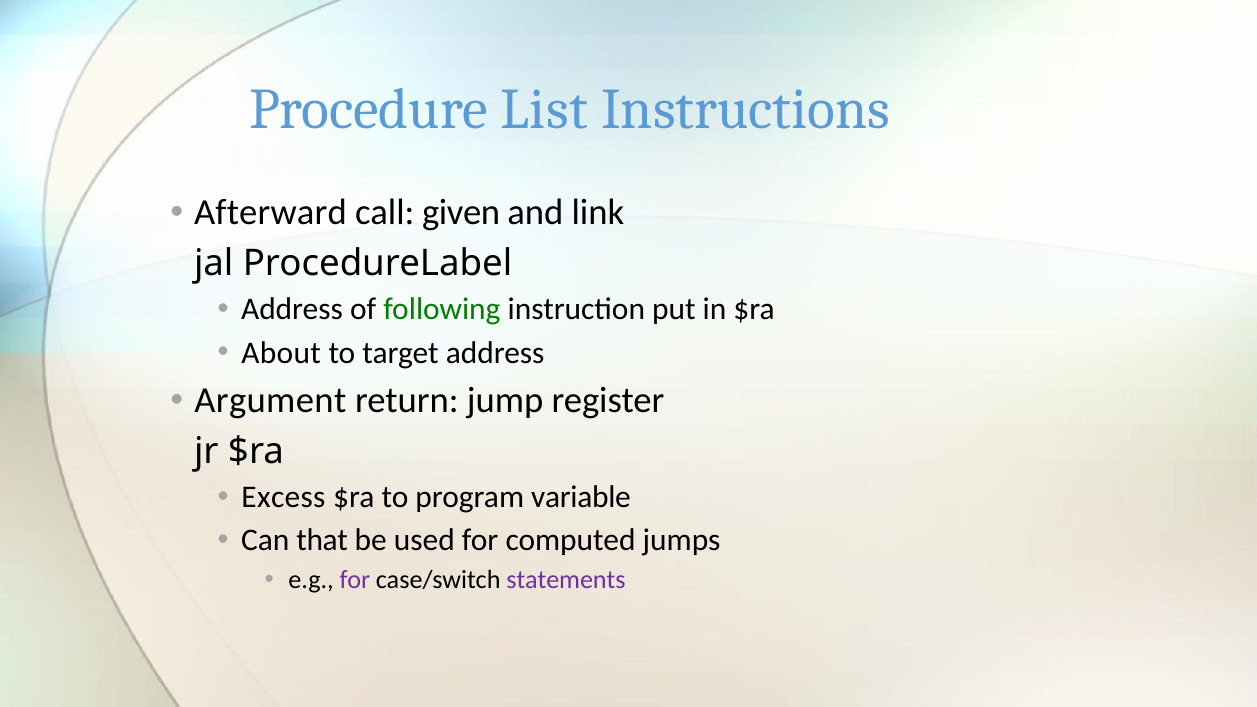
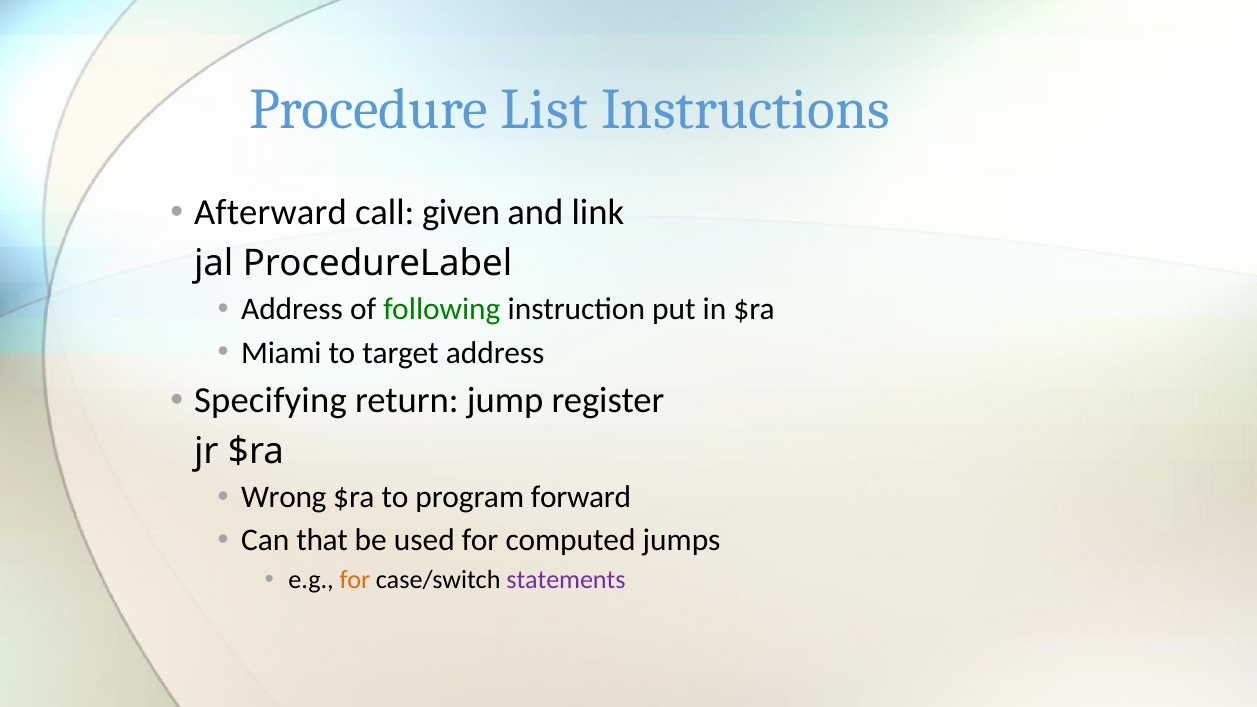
About: About -> Miami
Argument: Argument -> Specifying
Excess: Excess -> Wrong
variable: variable -> forward
for at (355, 580) colour: purple -> orange
